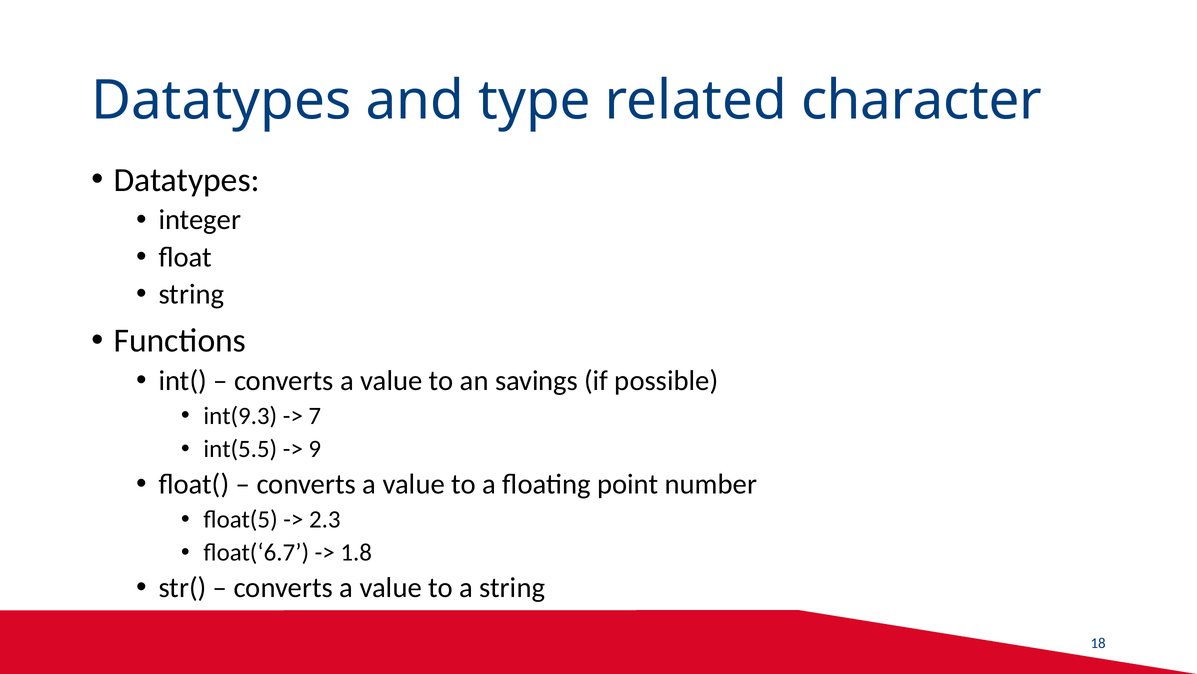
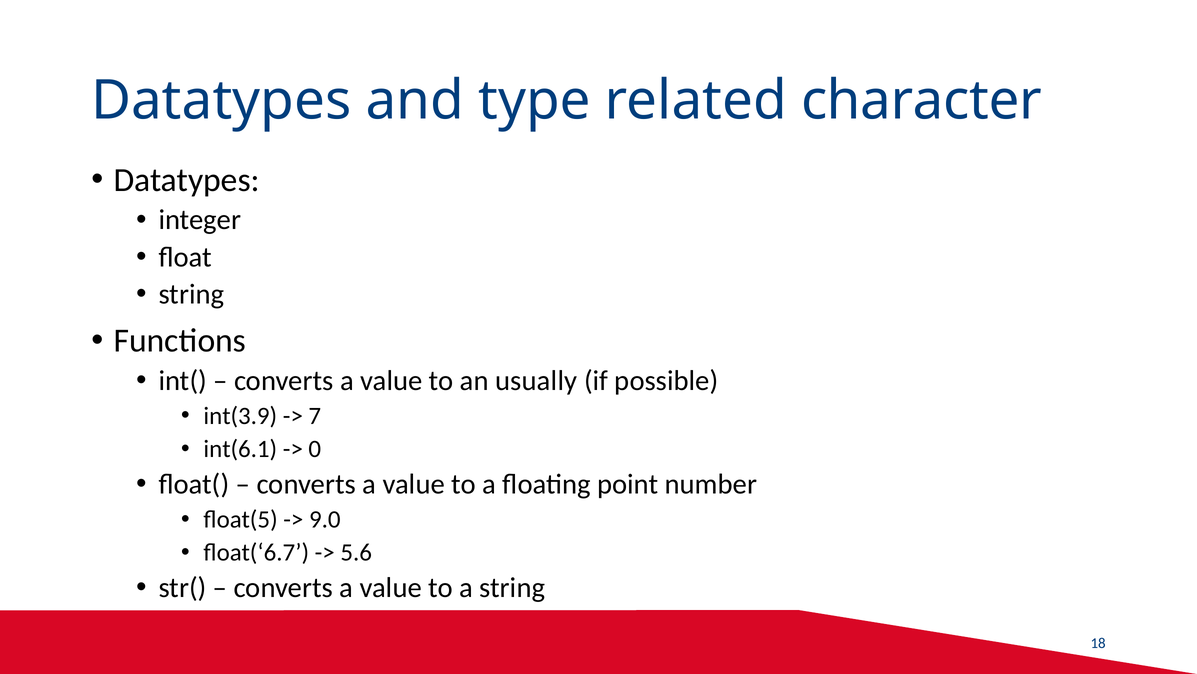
savings: savings -> usually
int(9.3: int(9.3 -> int(3.9
int(5.5: int(5.5 -> int(6.1
9: 9 -> 0
2.3: 2.3 -> 9.0
1.8: 1.8 -> 5.6
